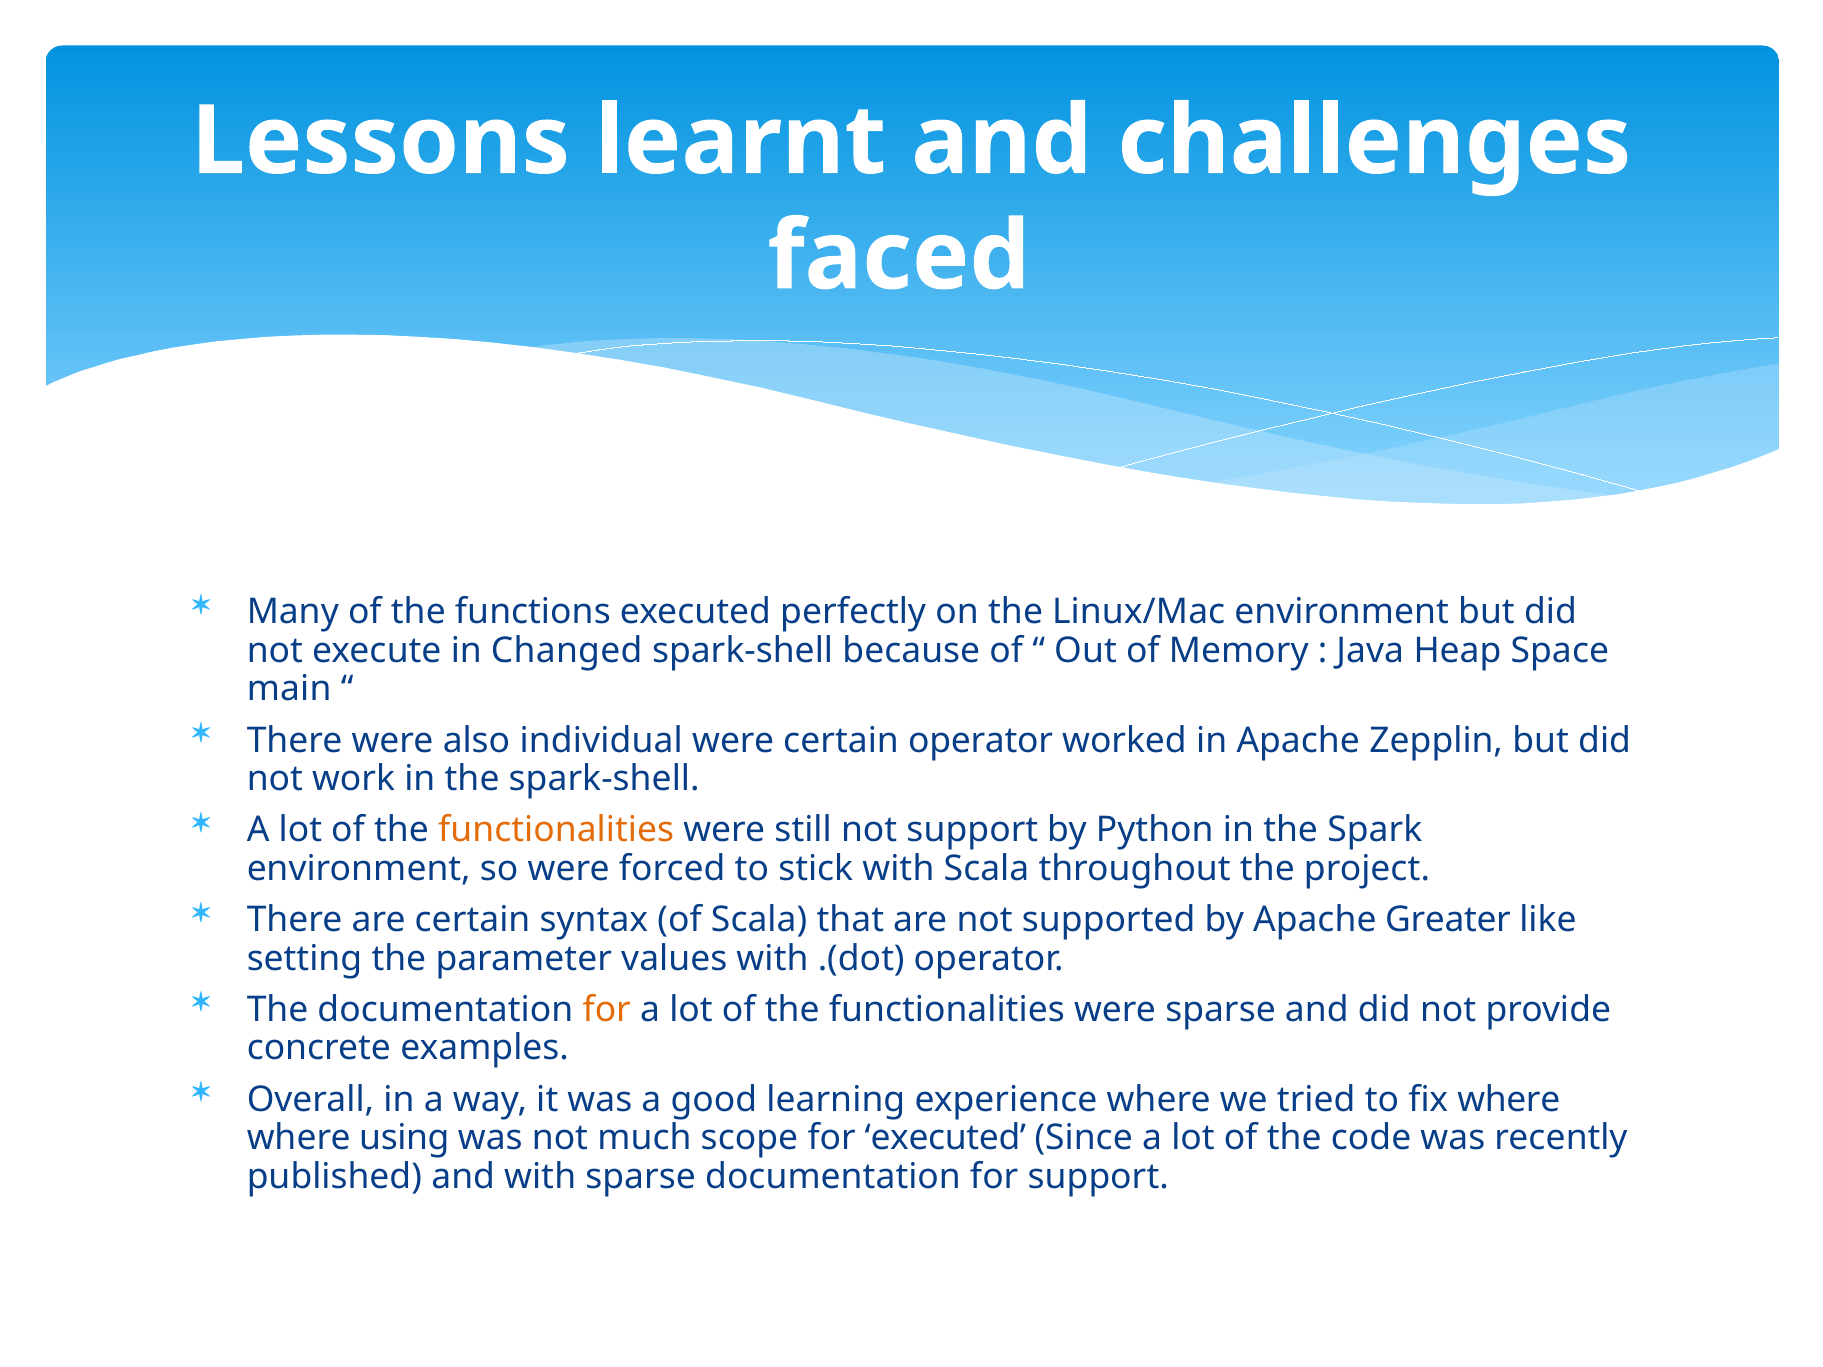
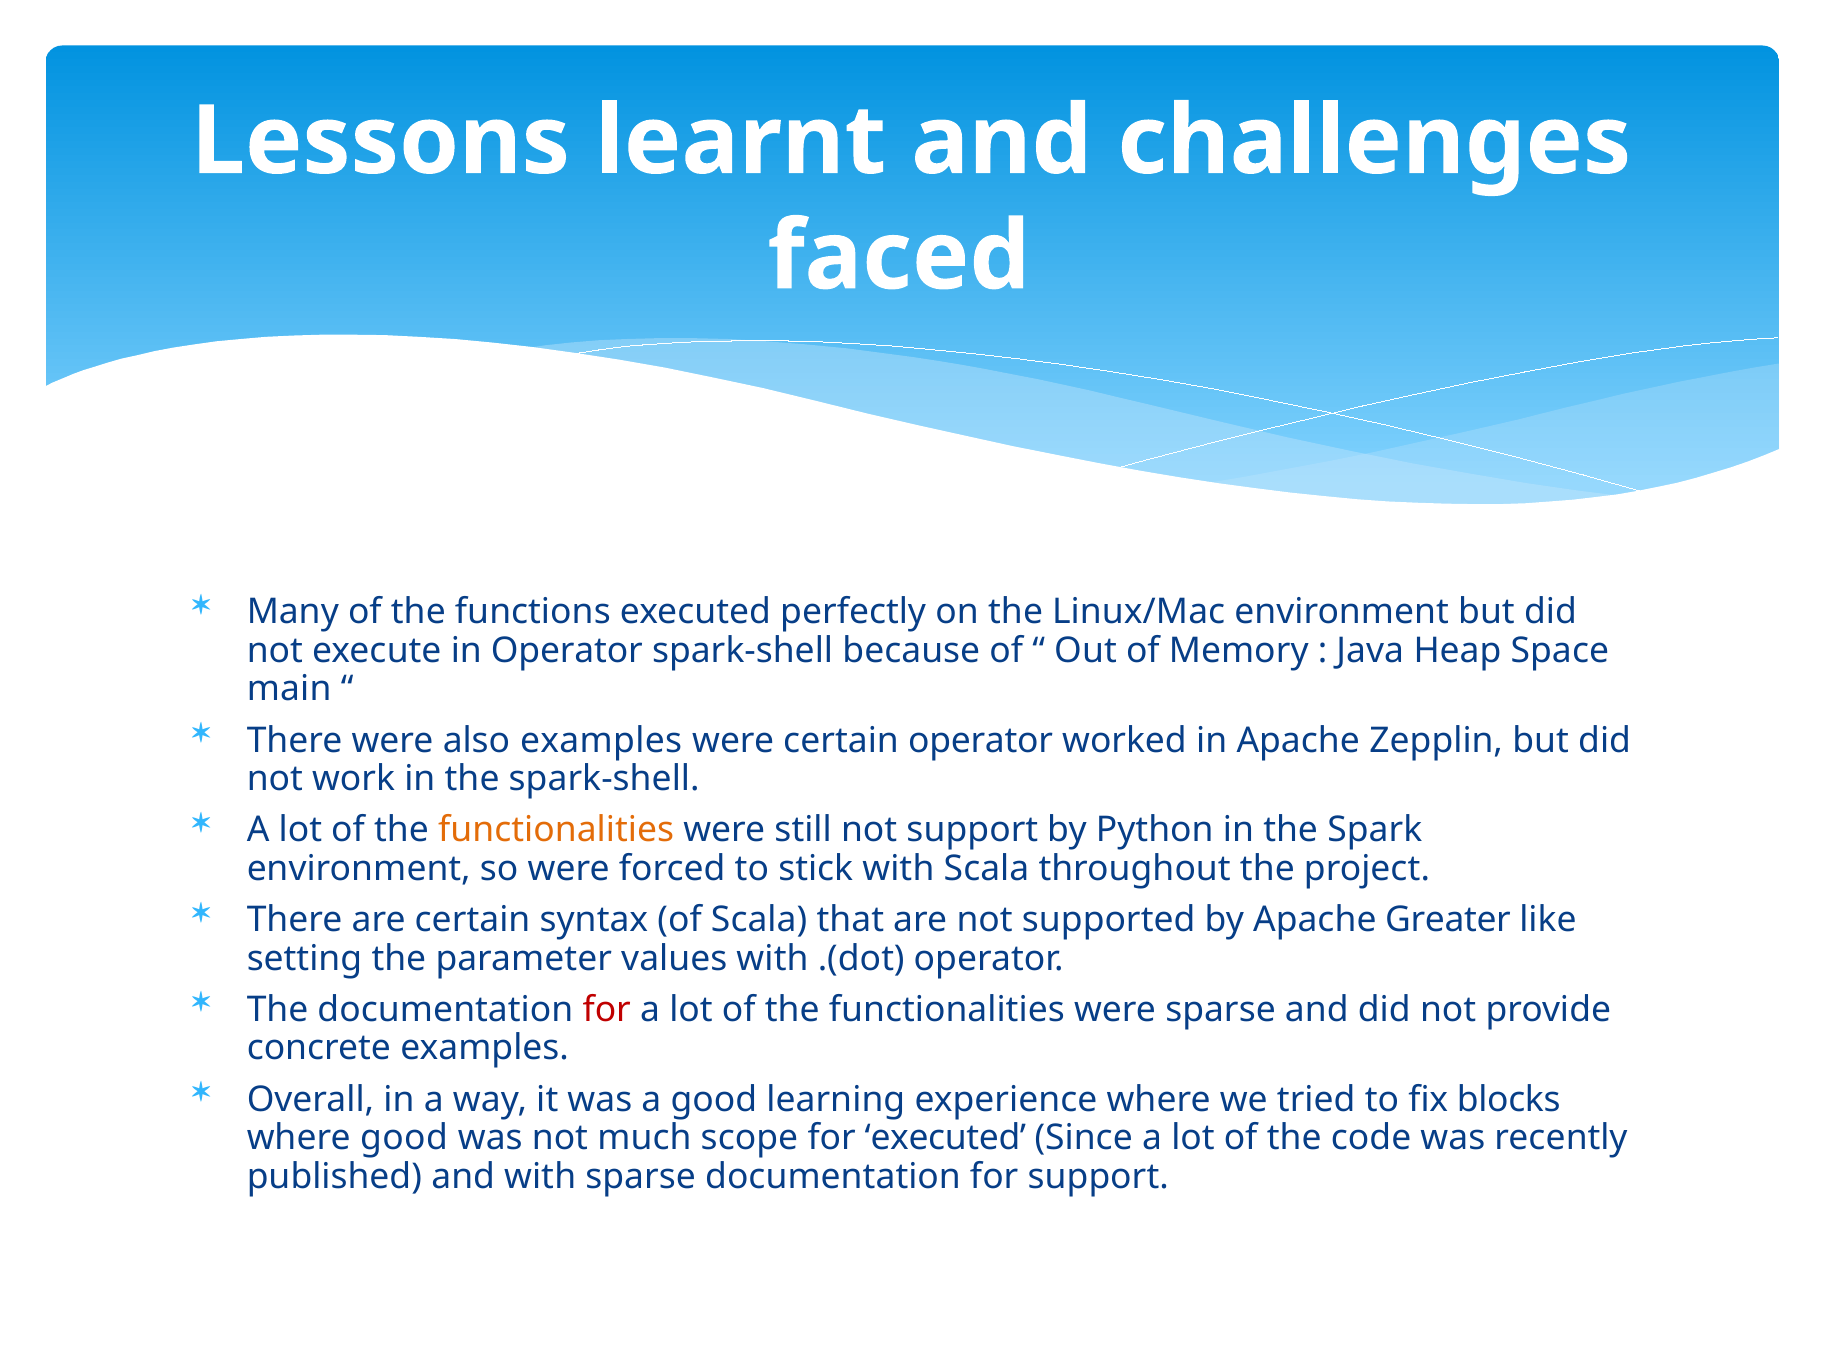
in Changed: Changed -> Operator
also individual: individual -> examples
for at (607, 1010) colour: orange -> red
fix where: where -> blocks
where using: using -> good
